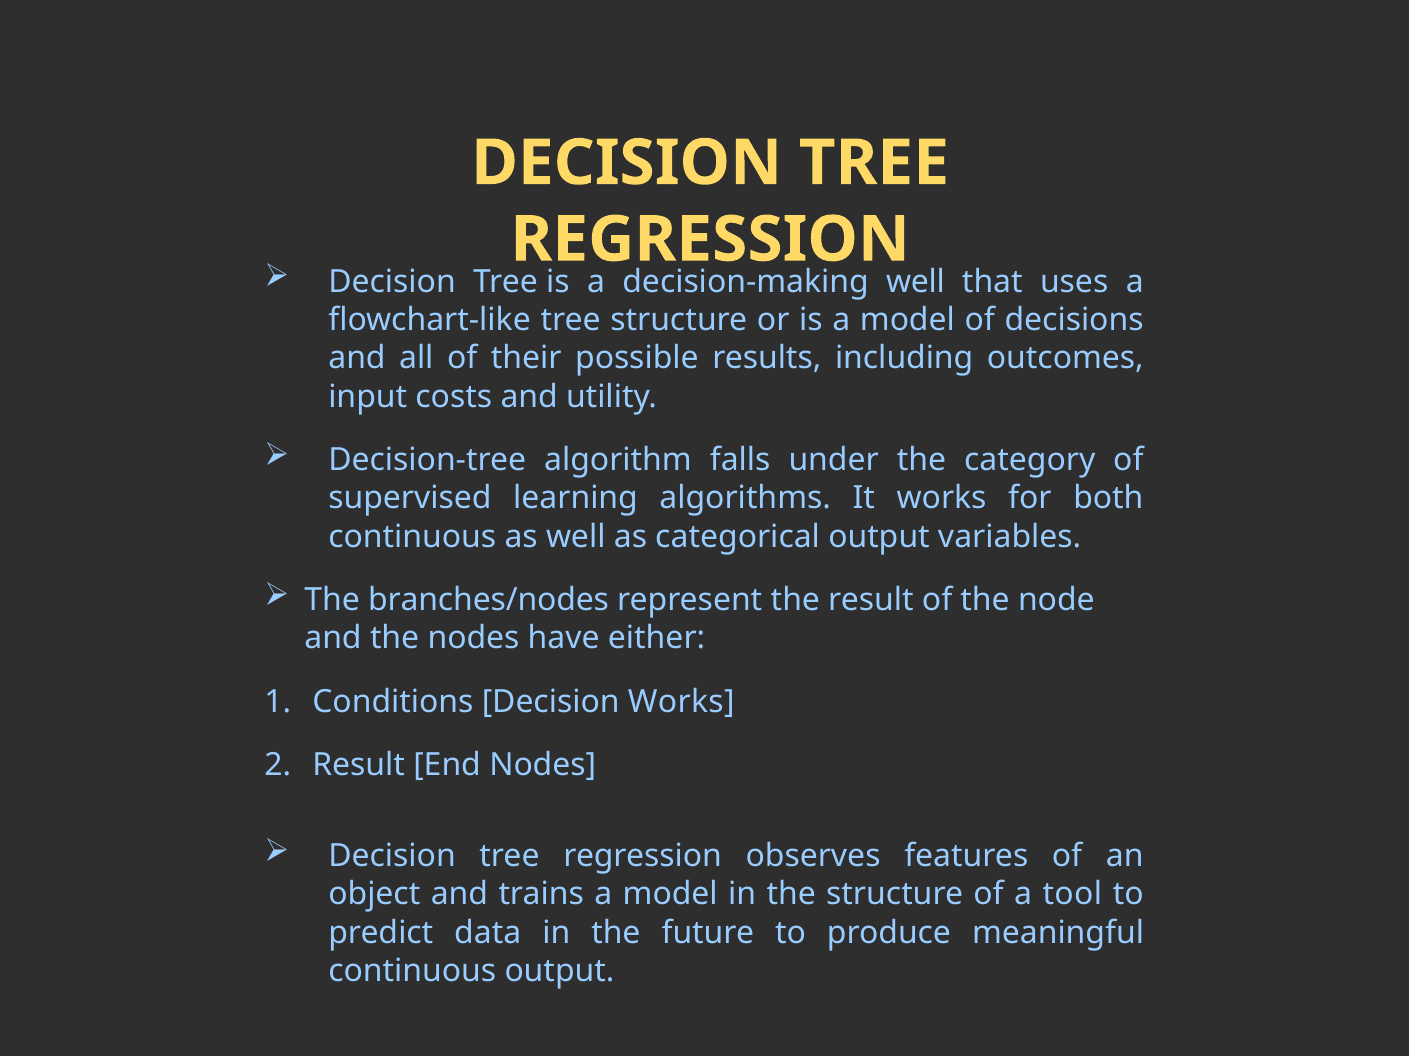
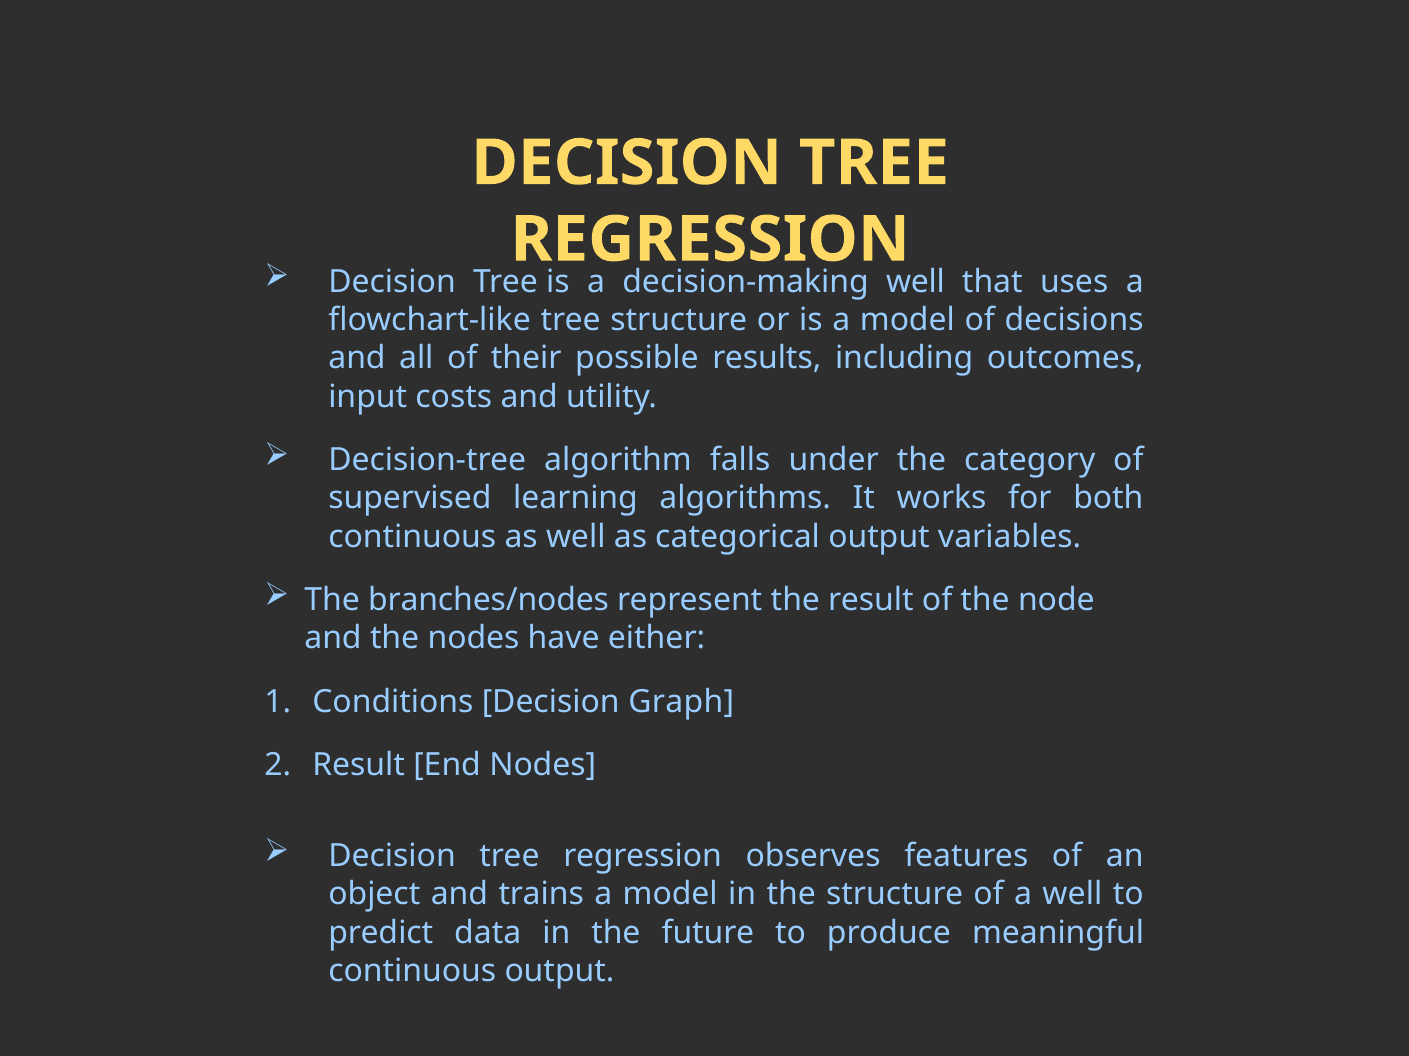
Decision Works: Works -> Graph
a tool: tool -> well
